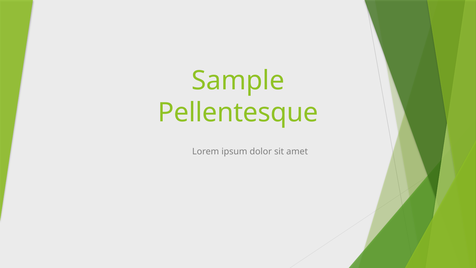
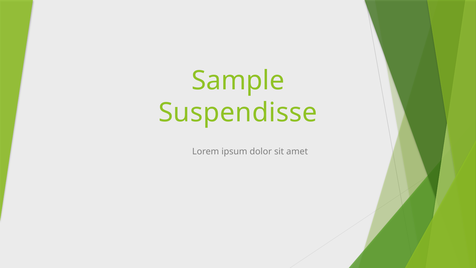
Pellentesque: Pellentesque -> Suspendisse
